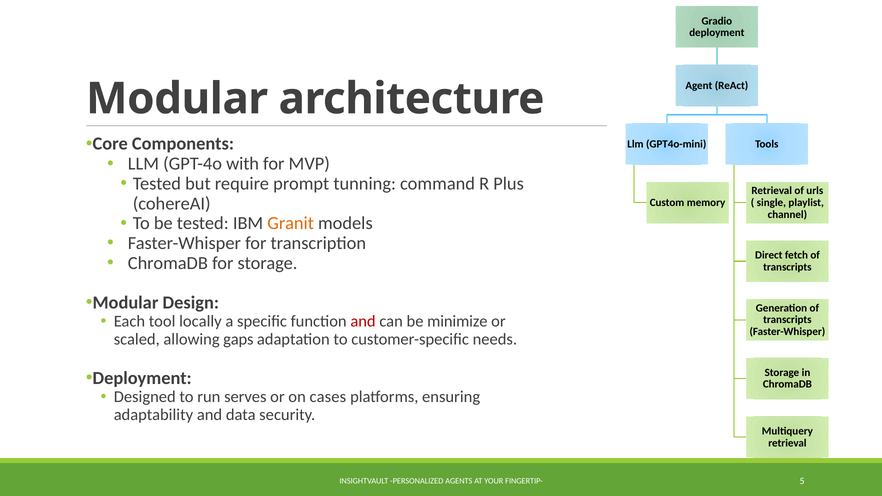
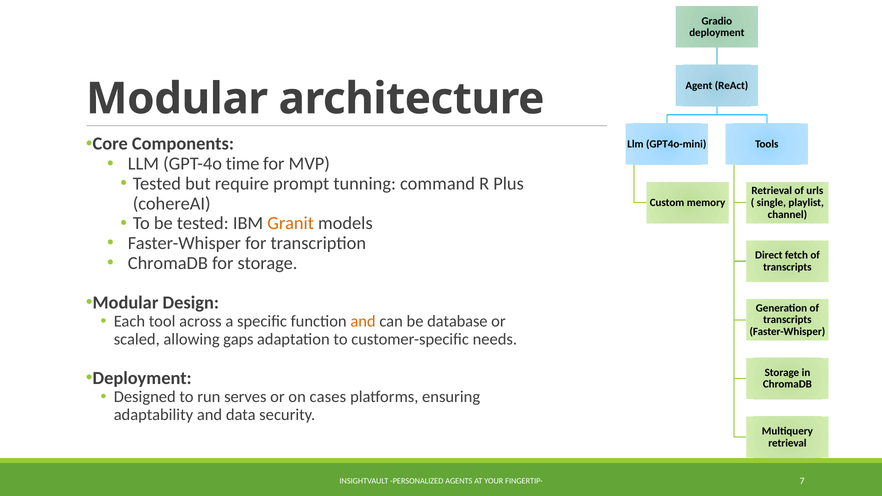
with: with -> time
locally: locally -> across
and at (363, 322) colour: red -> orange
minimize: minimize -> database
5: 5 -> 7
